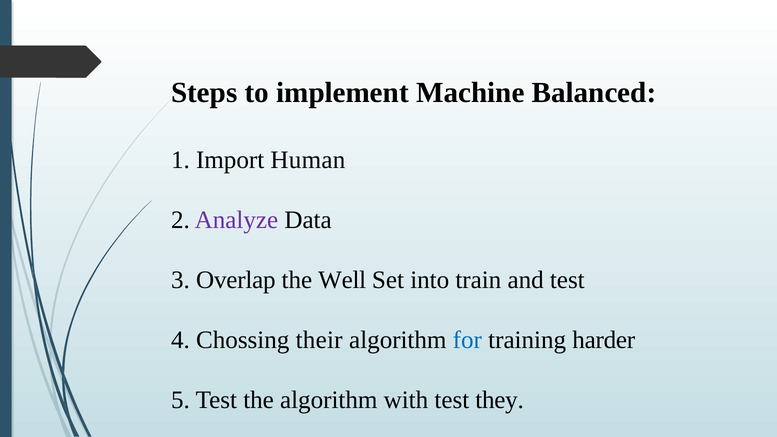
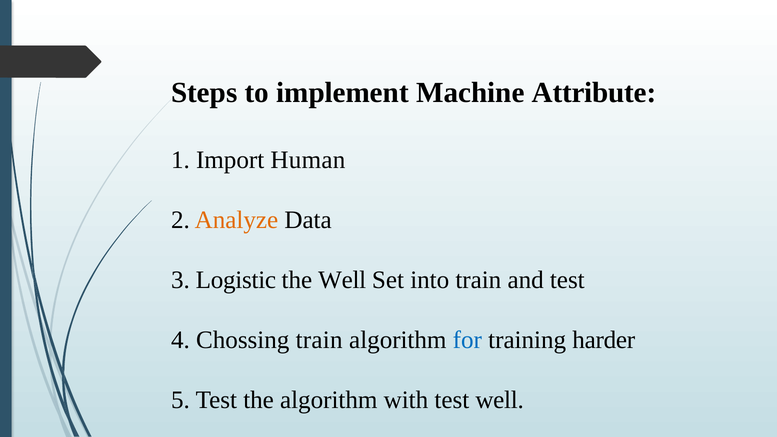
Balanced: Balanced -> Attribute
Analyze colour: purple -> orange
Overlap: Overlap -> Logistic
Chossing their: their -> train
test they: they -> well
